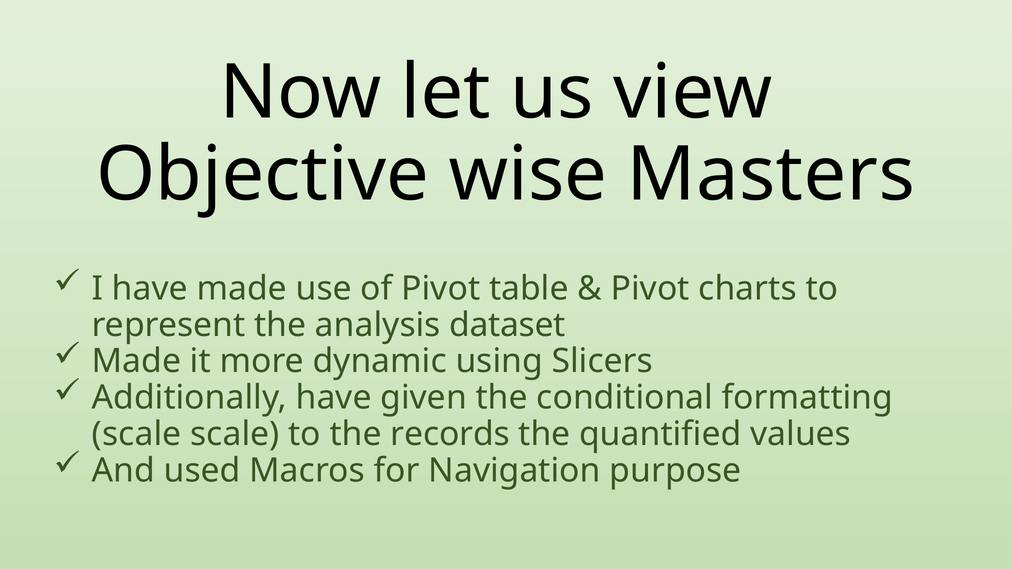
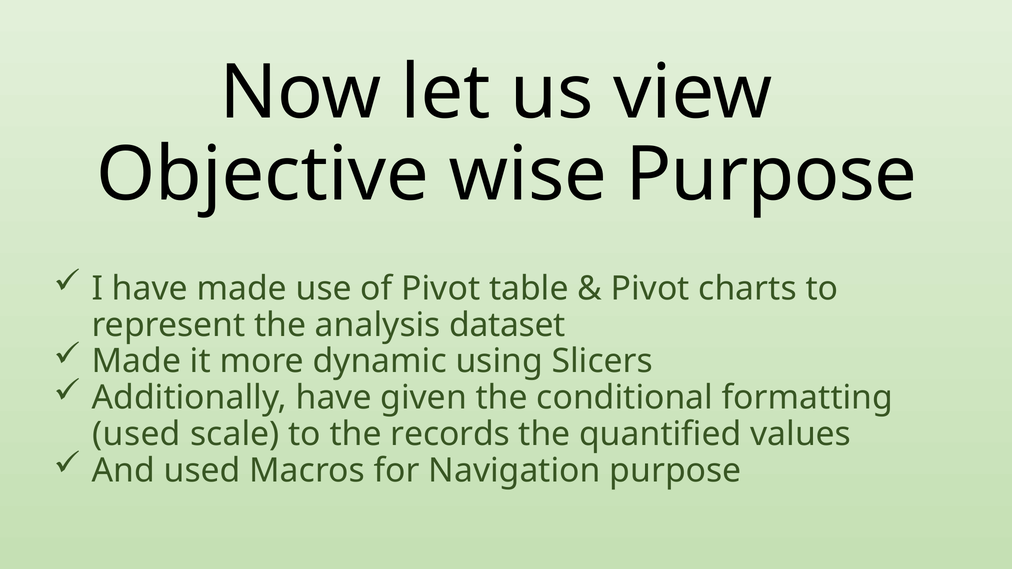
wise Masters: Masters -> Purpose
scale at (137, 434): scale -> used
